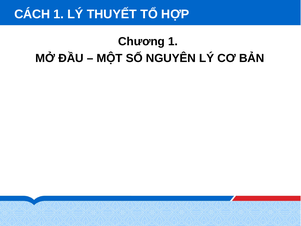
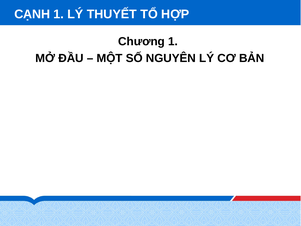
CÁCH: CÁCH -> CẠNH
